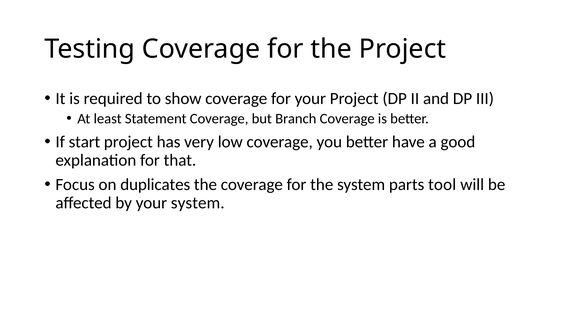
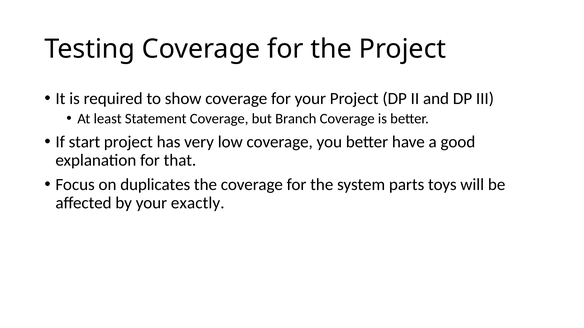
tool: tool -> toys
your system: system -> exactly
